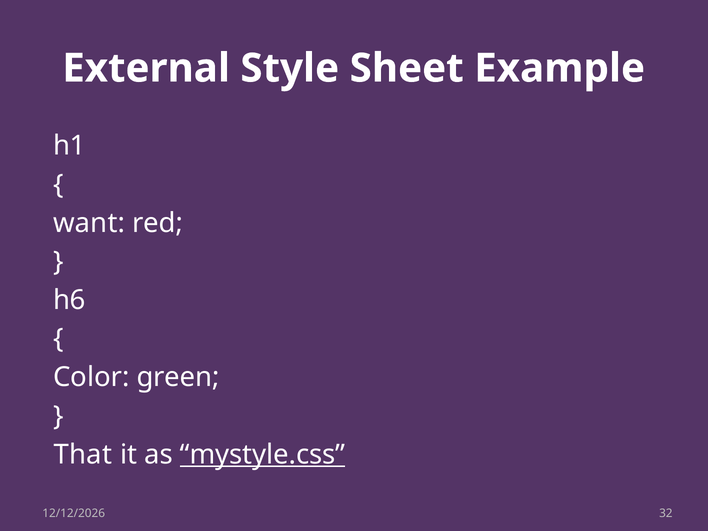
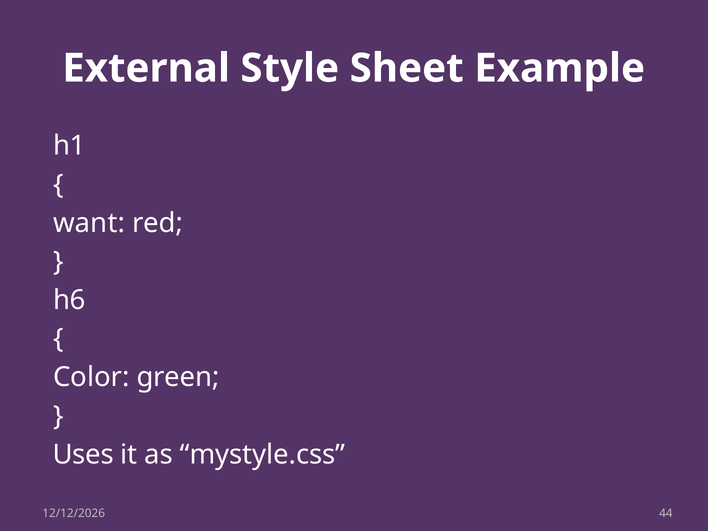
That: That -> Uses
mystyle.css underline: present -> none
32: 32 -> 44
